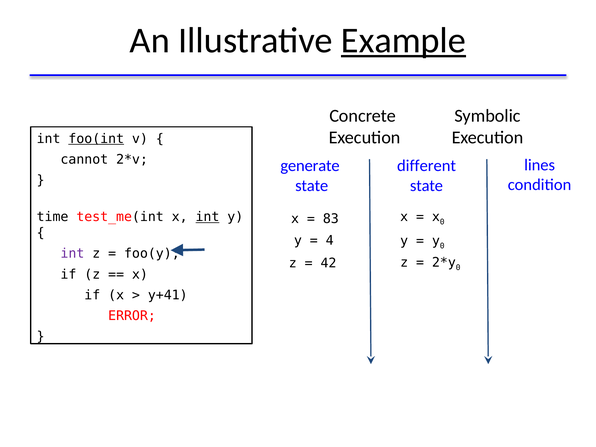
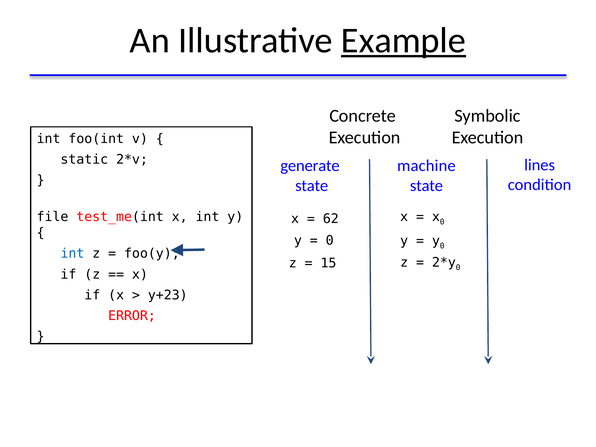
foo(int underline: present -> none
cannot: cannot -> static
different: different -> machine
time: time -> file
int at (207, 217) underline: present -> none
83: 83 -> 62
4 at (330, 240): 4 -> 0
int at (72, 254) colour: purple -> blue
42: 42 -> 15
y+41: y+41 -> y+23
